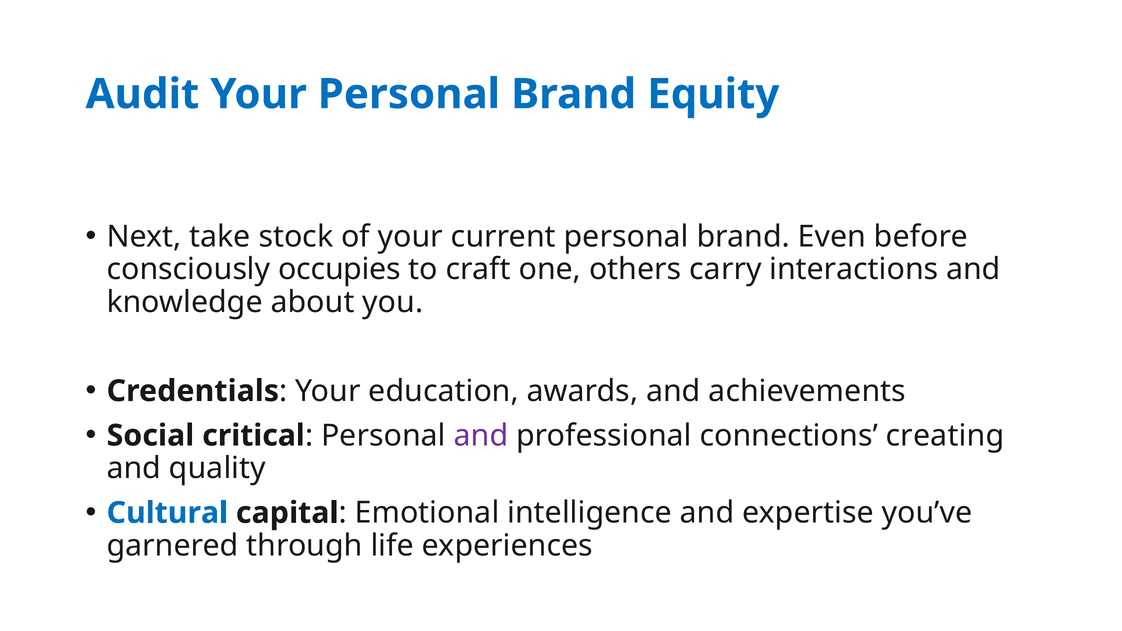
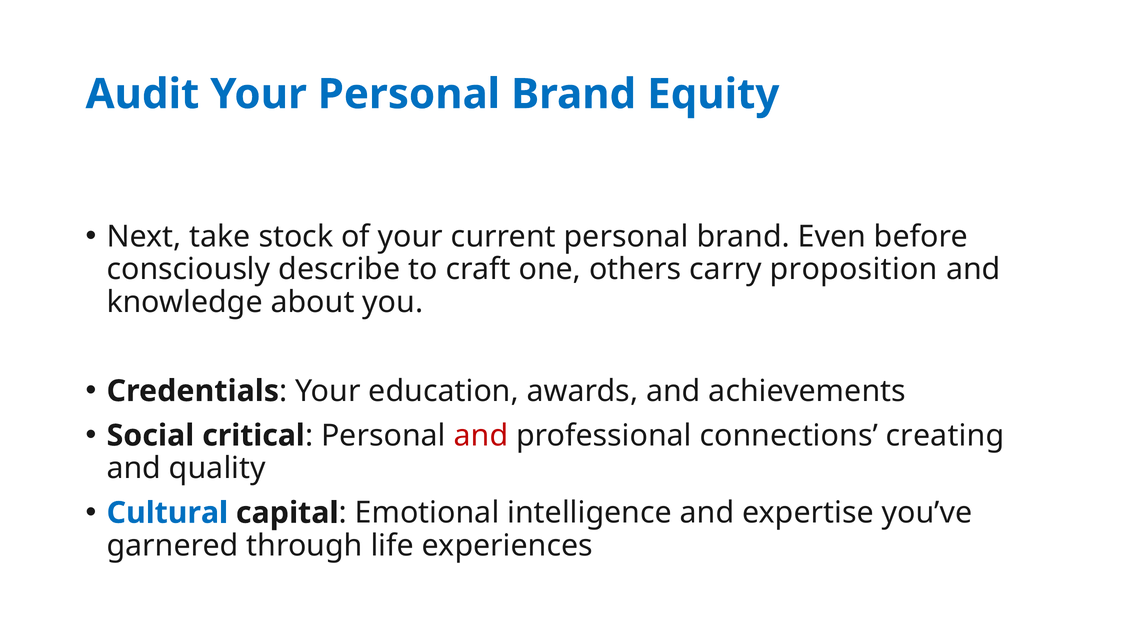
occupies: occupies -> describe
interactions: interactions -> proposition
and at (481, 436) colour: purple -> red
